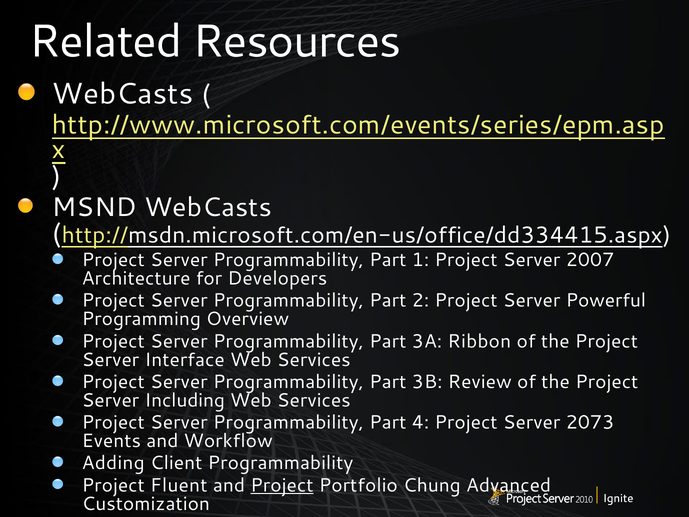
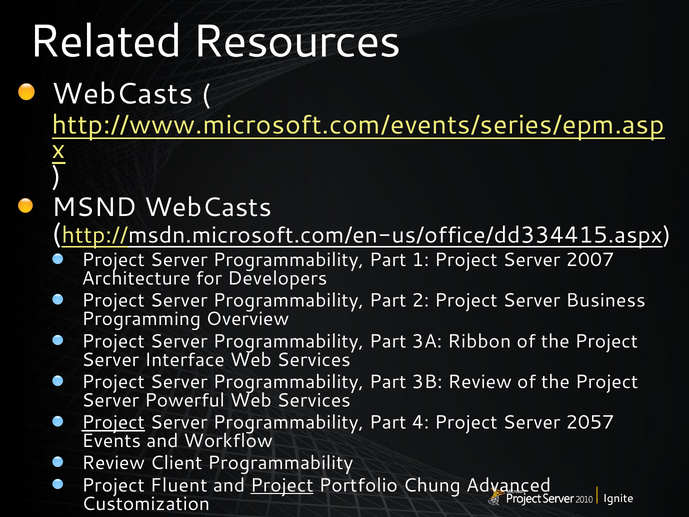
Powerful: Powerful -> Business
Including: Including -> Powerful
Project at (113, 422) underline: none -> present
2073: 2073 -> 2057
Adding at (113, 463): Adding -> Review
